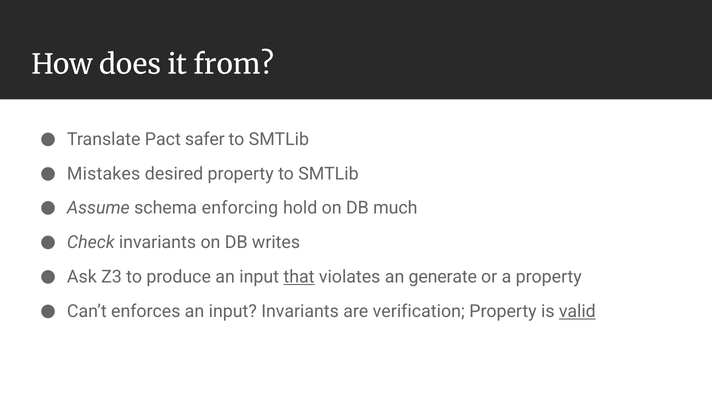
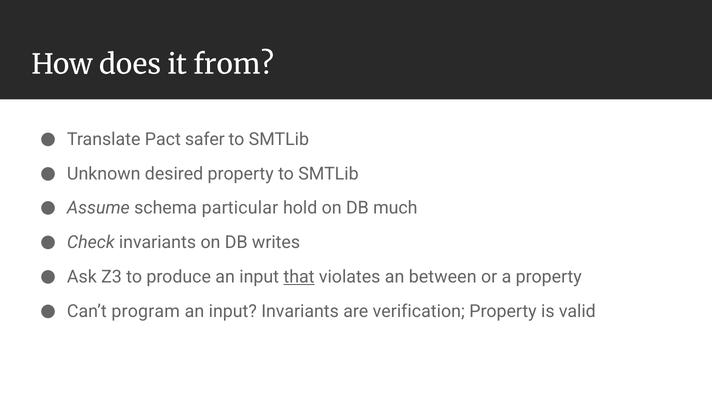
Mistakes: Mistakes -> Unknown
enforcing: enforcing -> particular
generate: generate -> between
enforces: enforces -> program
valid underline: present -> none
